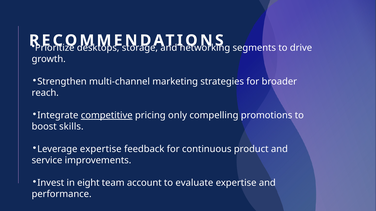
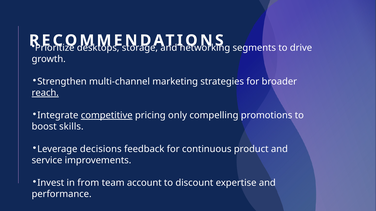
reach underline: none -> present
Leverage expertise: expertise -> decisions
eight: eight -> from
evaluate: evaluate -> discount
